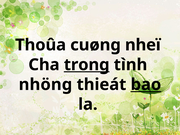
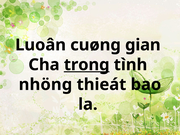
Thoûa: Thoûa -> Luoân
nheï: nheï -> gian
bao underline: present -> none
